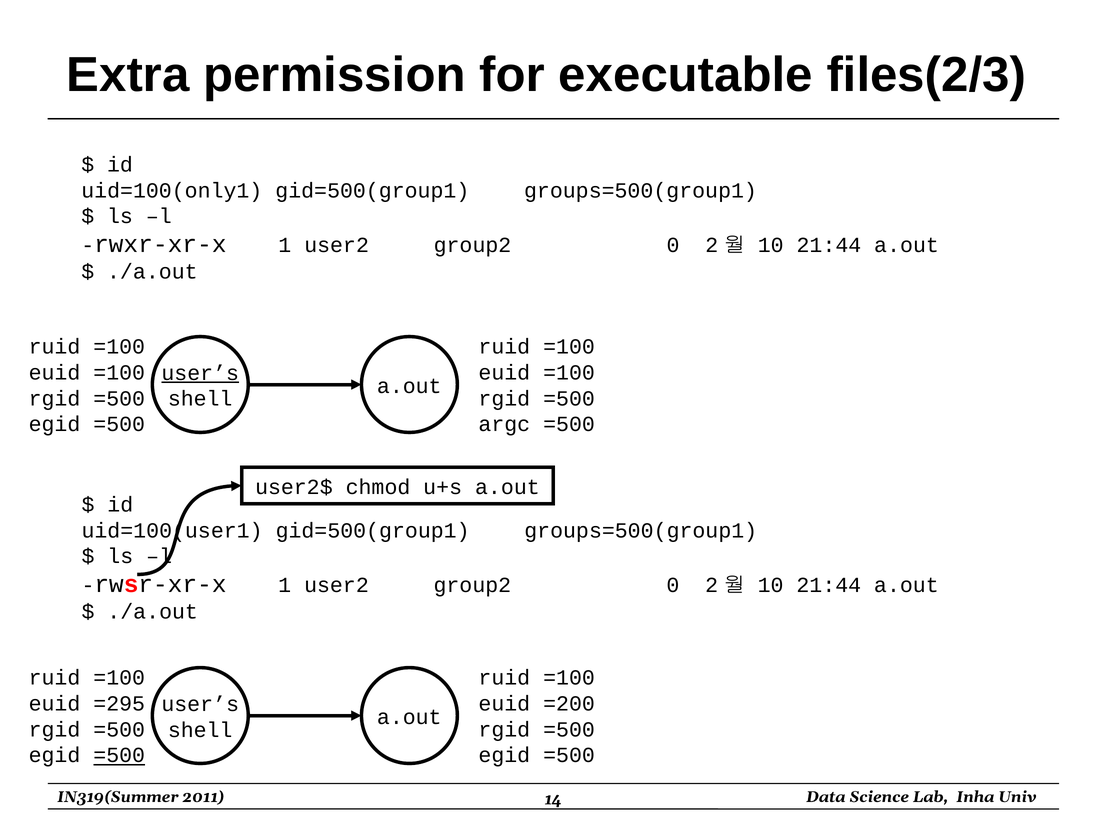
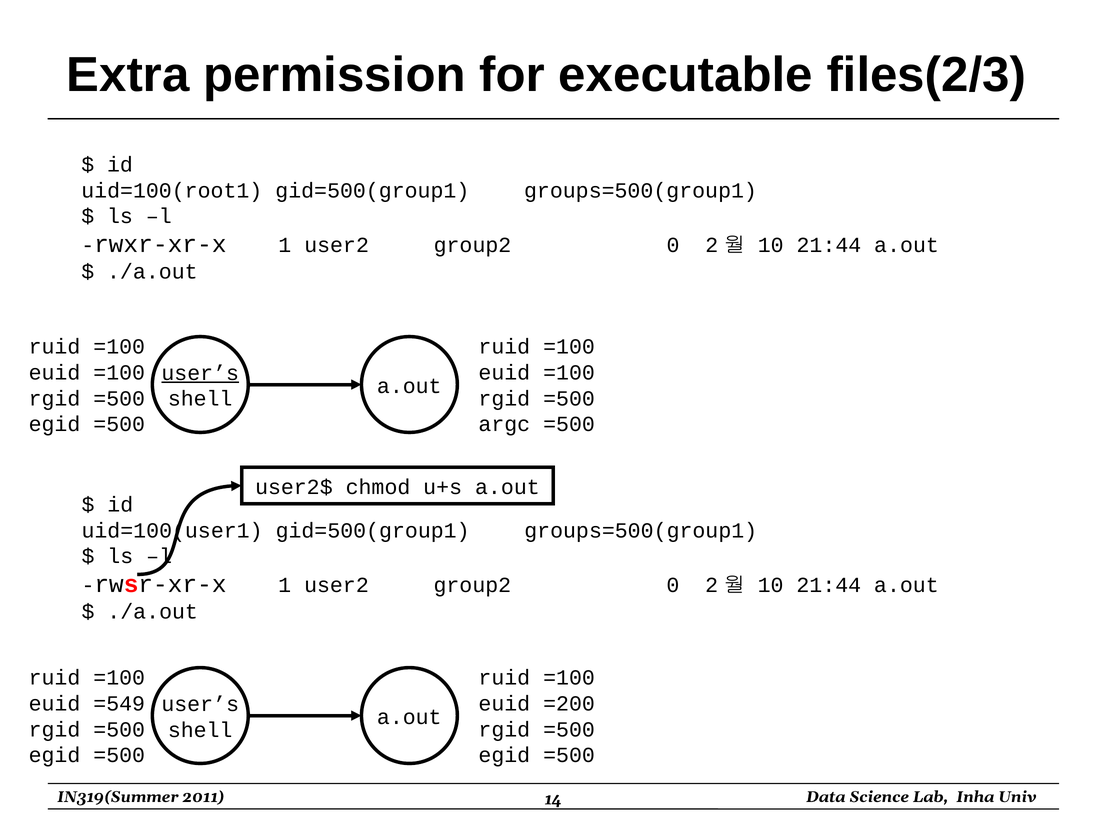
uid=100(only1: uid=100(only1 -> uid=100(root1
=295: =295 -> =549
=500 at (119, 756) underline: present -> none
